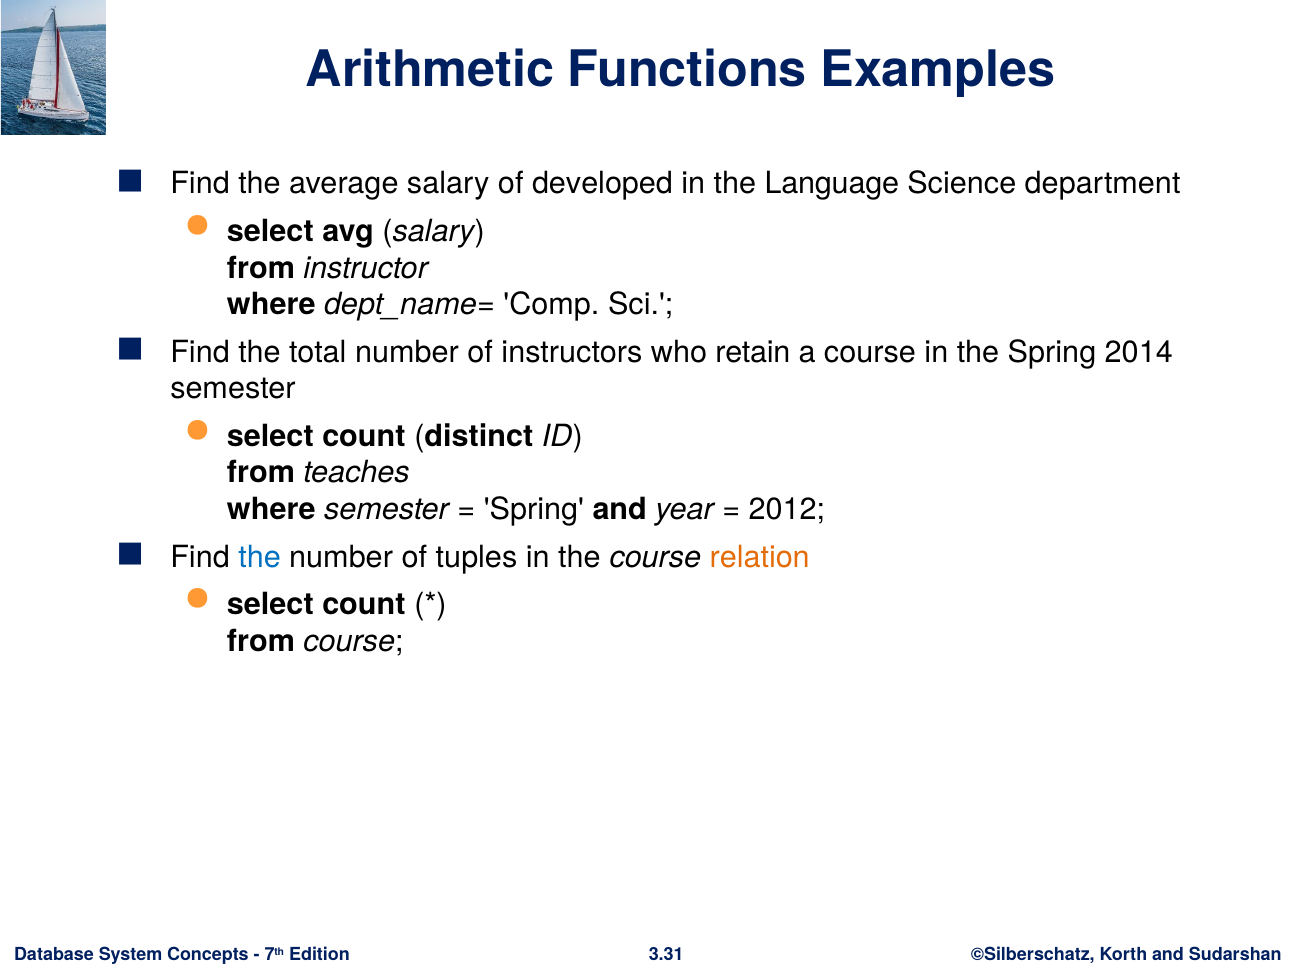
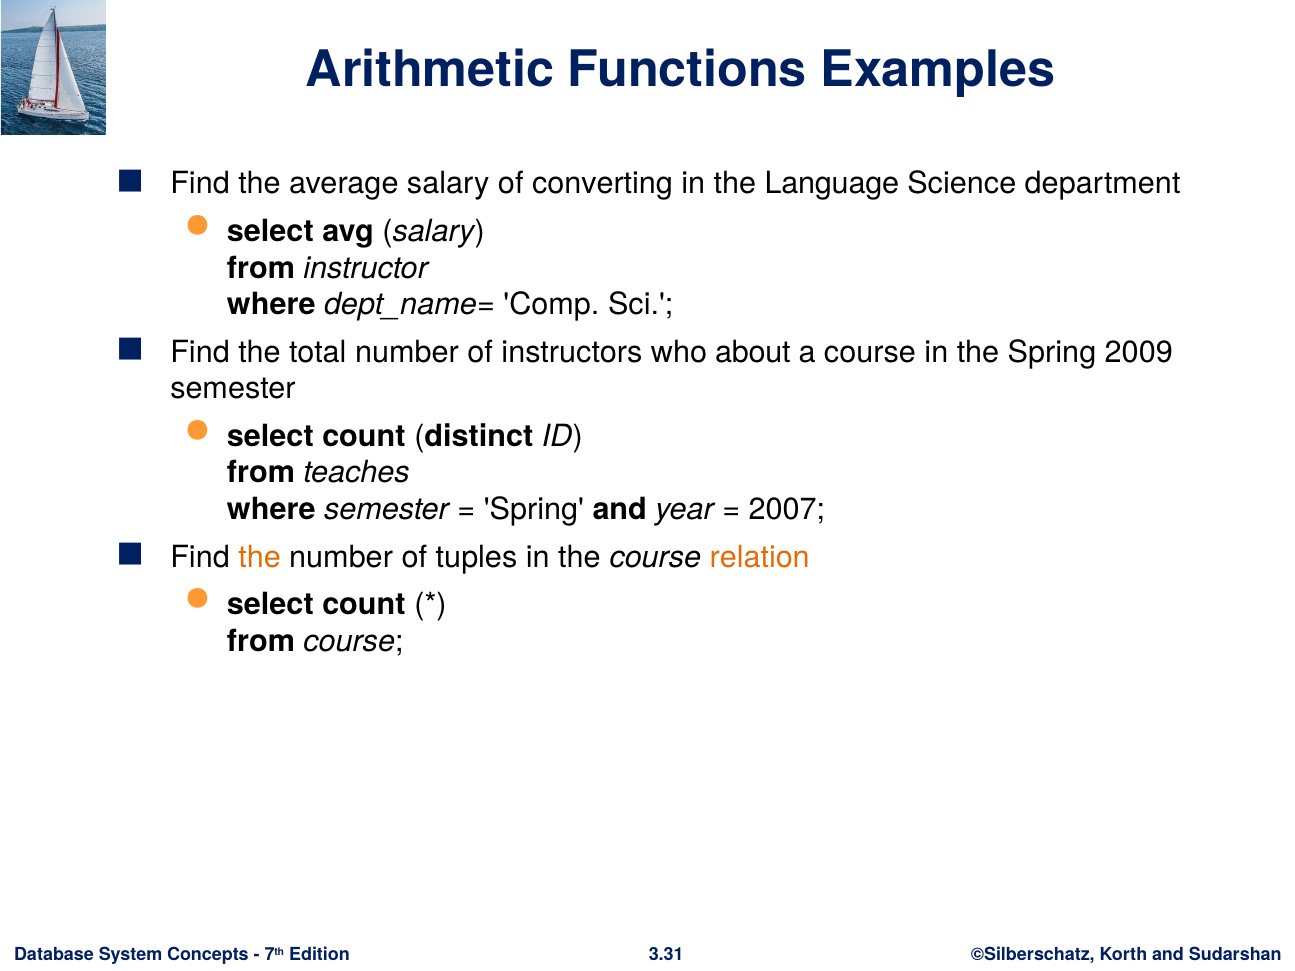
developed: developed -> converting
retain: retain -> about
2014: 2014 -> 2009
2012: 2012 -> 2007
the at (260, 557) colour: blue -> orange
